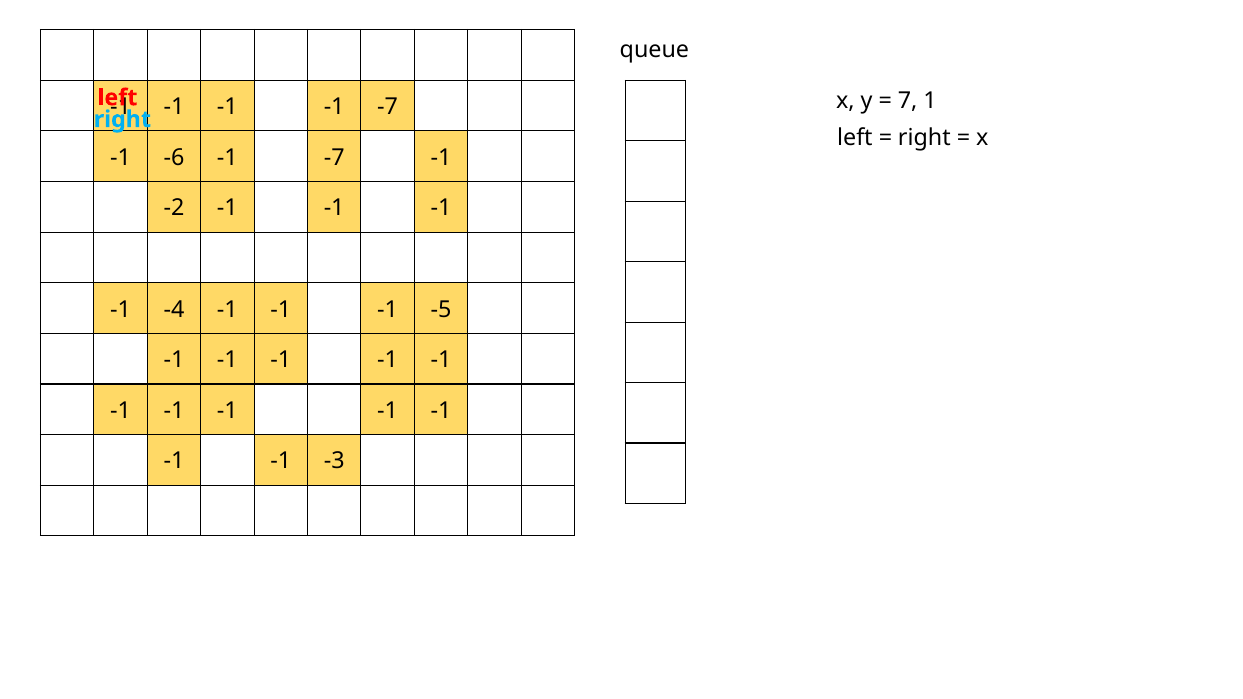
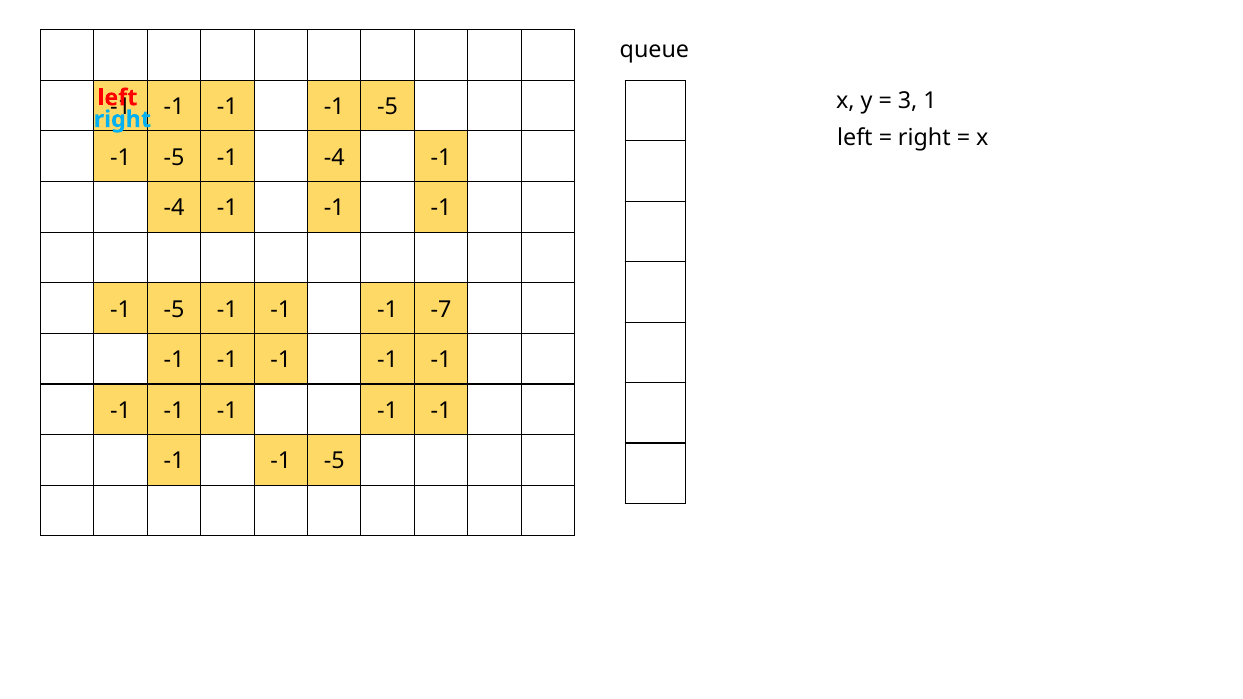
7: 7 -> 3
-7 at (388, 107): -7 -> -5
-6 at (174, 157): -6 -> -5
-7 at (334, 157): -7 -> -4
-2 at (174, 208): -2 -> -4
-4 at (174, 309): -4 -> -5
-5: -5 -> -7
-3 at (334, 461): -3 -> -5
